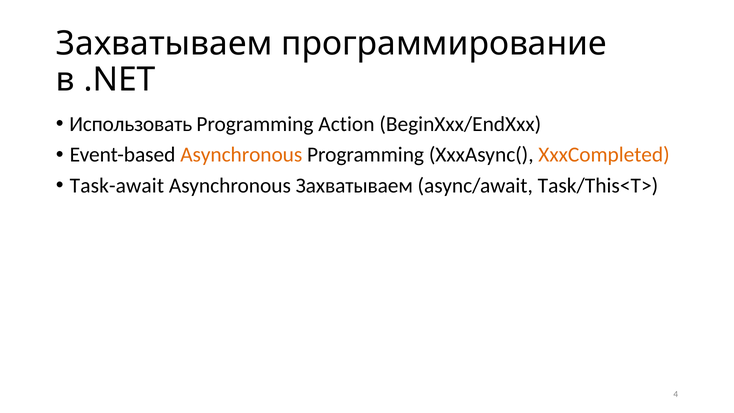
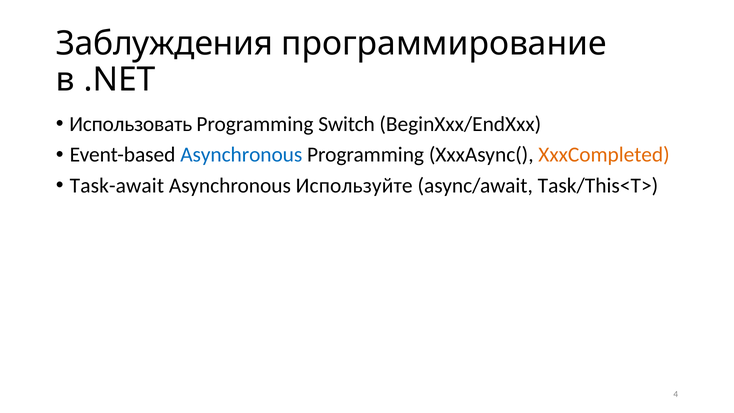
Захватываем at (164, 43): Захватываем -> Заблуждения
Action: Action -> Switch
Asynchronous at (241, 155) colour: orange -> blue
Asynchronous Захватываем: Захватываем -> Используйте
